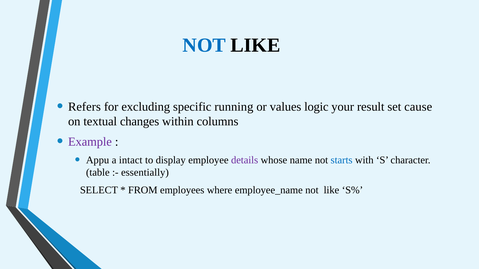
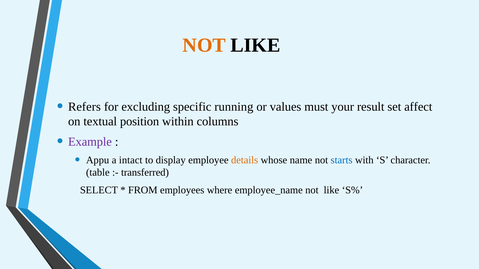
NOT at (204, 45) colour: blue -> orange
logic: logic -> must
cause: cause -> affect
changes: changes -> position
details colour: purple -> orange
essentially: essentially -> transferred
